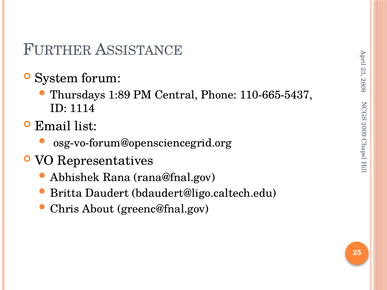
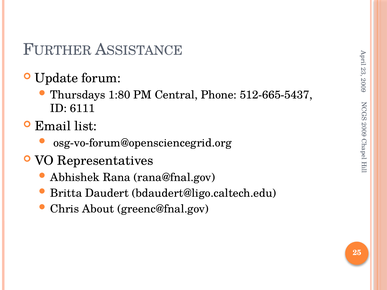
System: System -> Update
1:89: 1:89 -> 1:80
110-665-5437: 110-665-5437 -> 512-665-5437
1114: 1114 -> 6111
